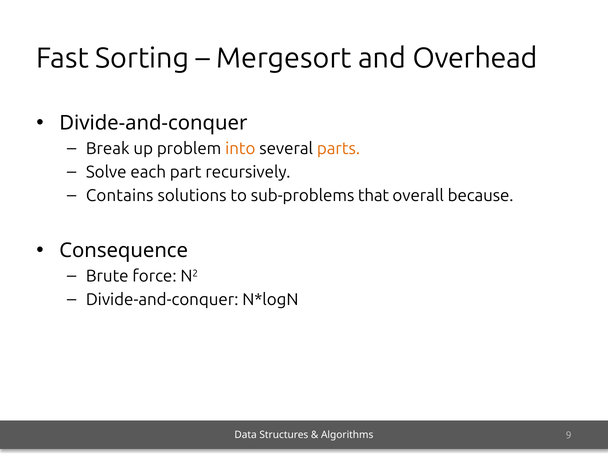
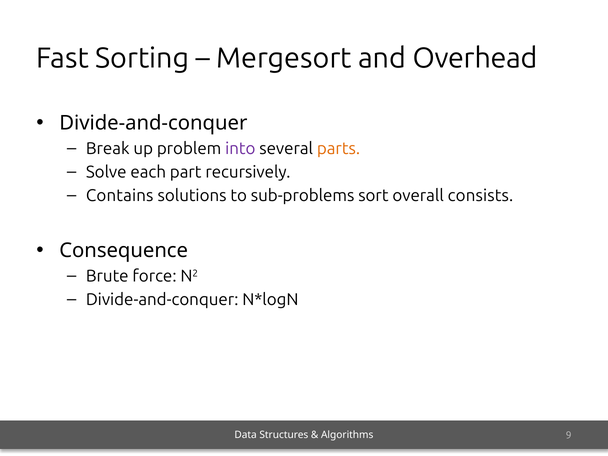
into colour: orange -> purple
that: that -> sort
because: because -> consists
